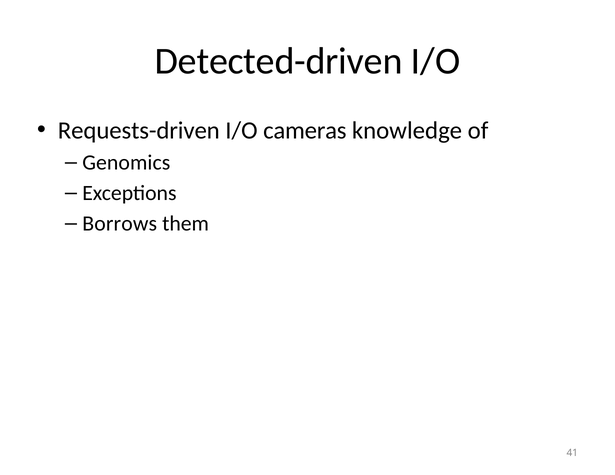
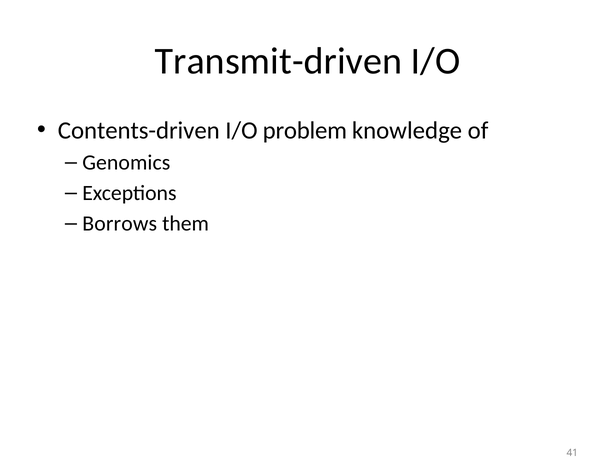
Detected-driven: Detected-driven -> Transmit-driven
Requests-driven: Requests-driven -> Contents-driven
cameras: cameras -> problem
